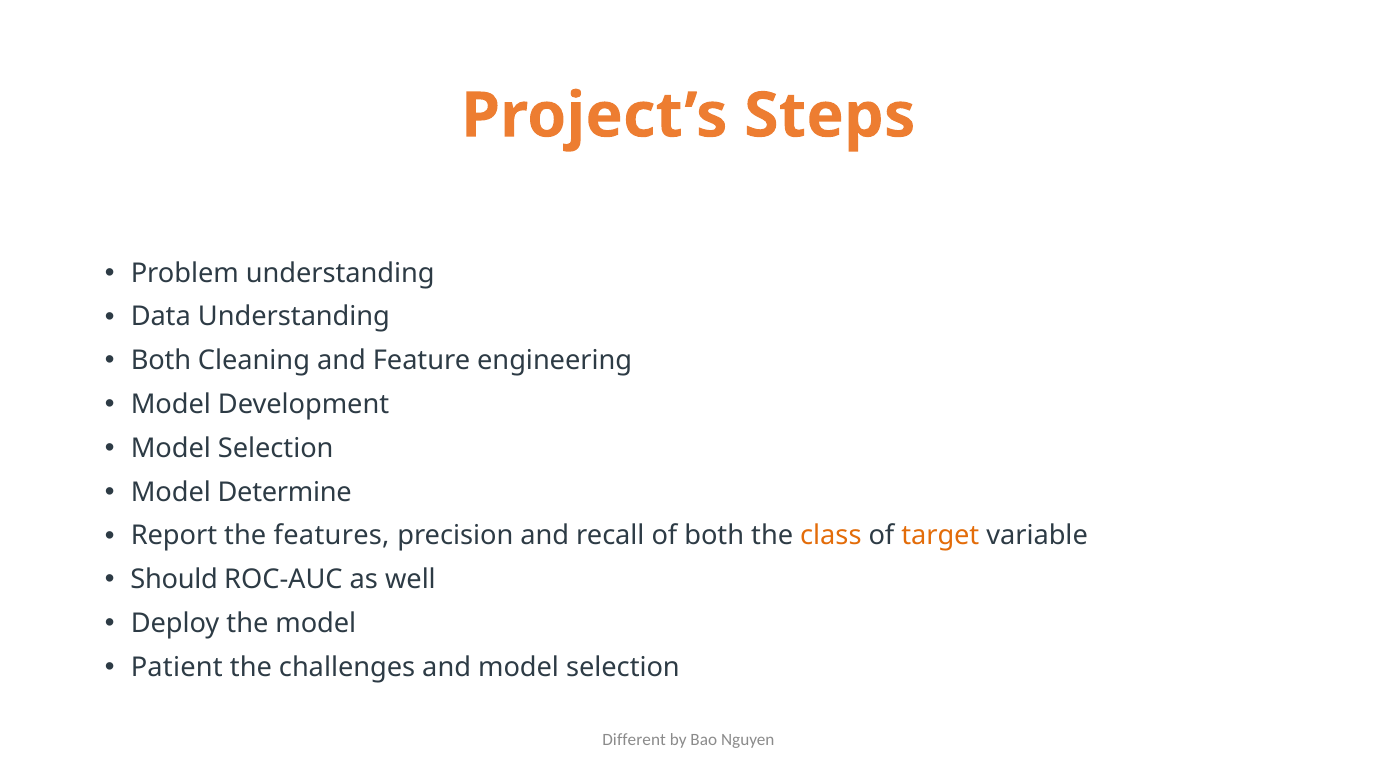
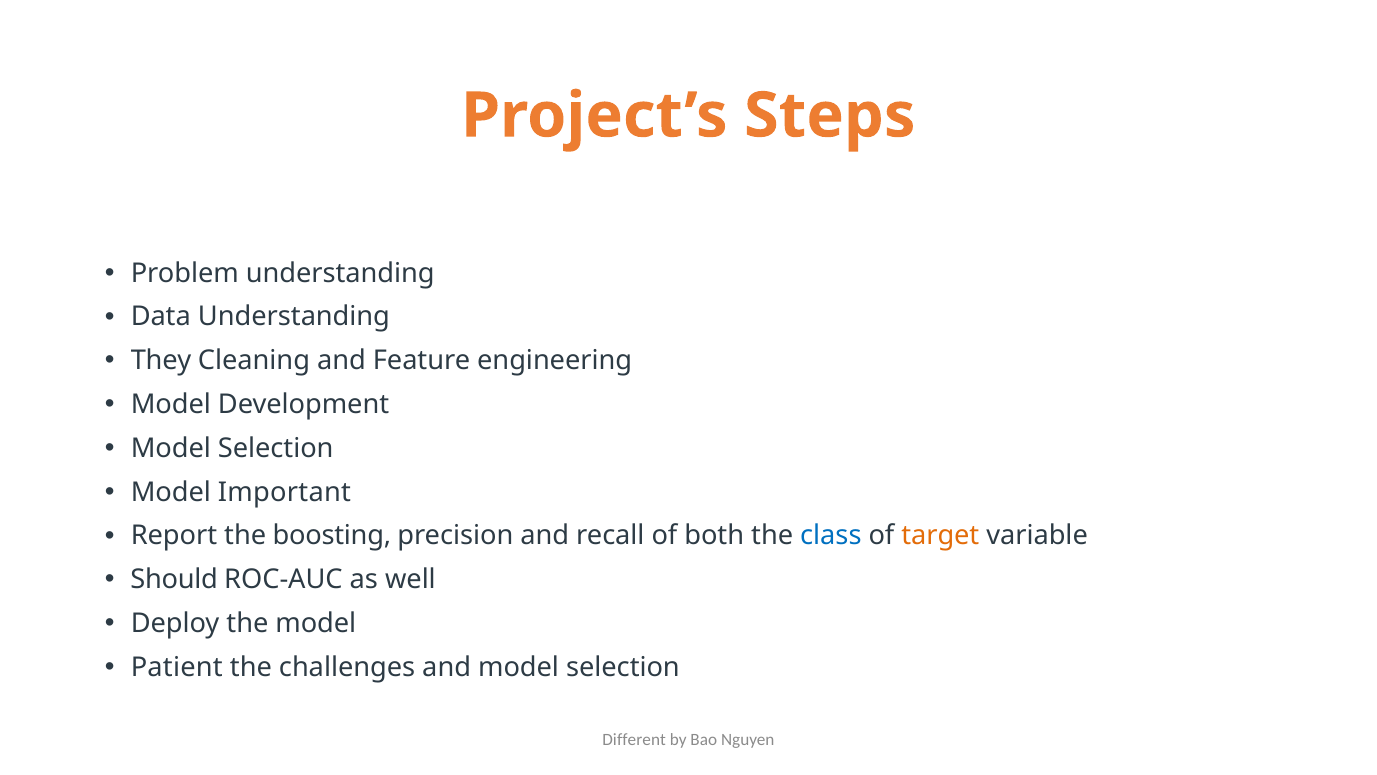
Both at (161, 361): Both -> They
Determine: Determine -> Important
features: features -> boosting
class colour: orange -> blue
